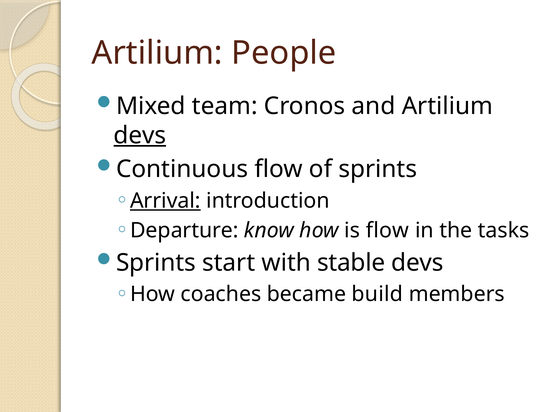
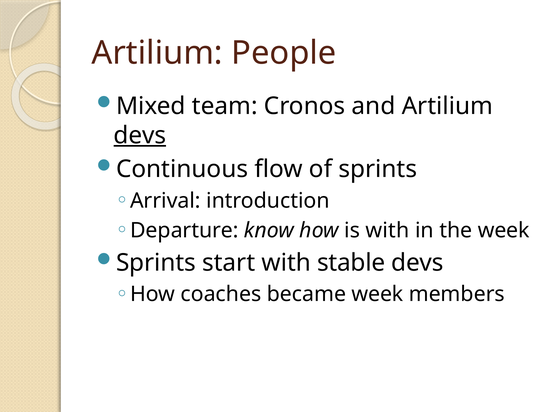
Arrival underline: present -> none
is flow: flow -> with
the tasks: tasks -> week
became build: build -> week
